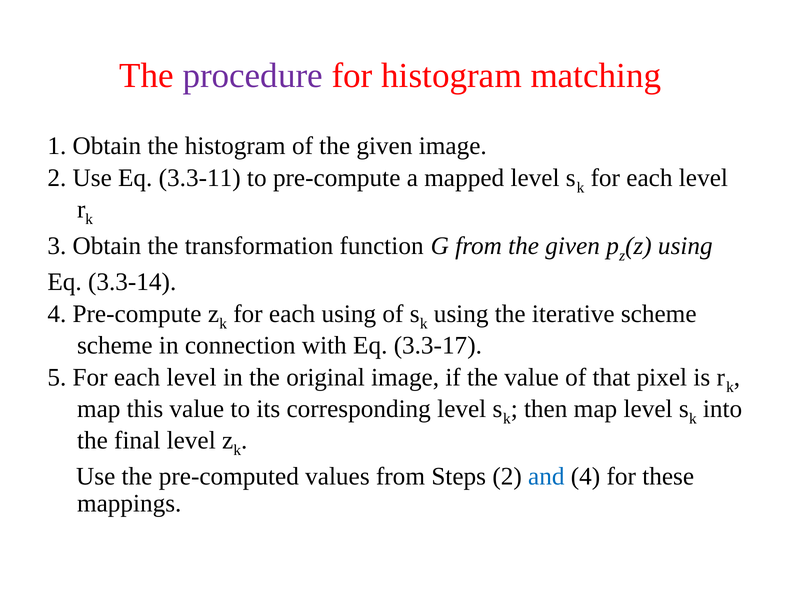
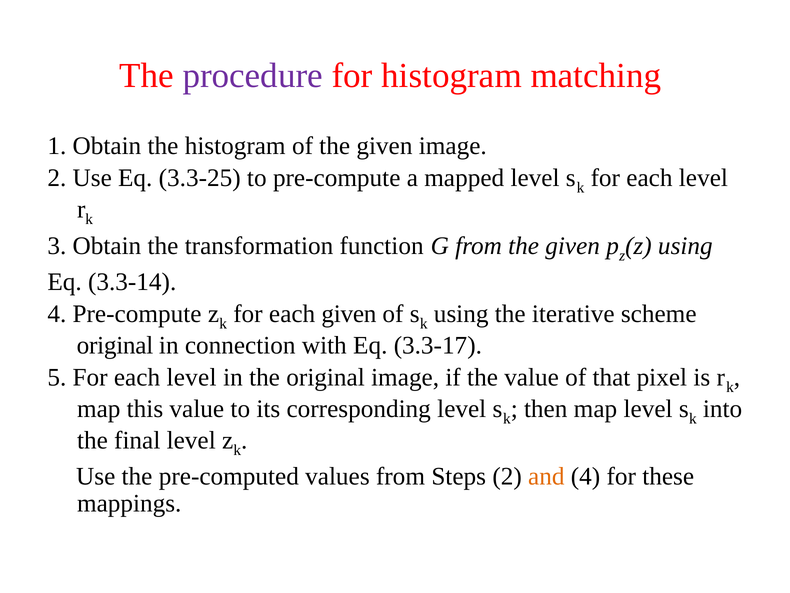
3.3-11: 3.3-11 -> 3.3-25
each using: using -> given
scheme at (115, 345): scheme -> original
and colour: blue -> orange
